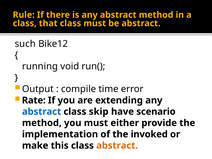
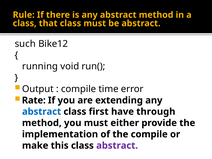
skip: skip -> first
scenario: scenario -> through
the invoked: invoked -> compile
abstract at (117, 146) colour: orange -> purple
